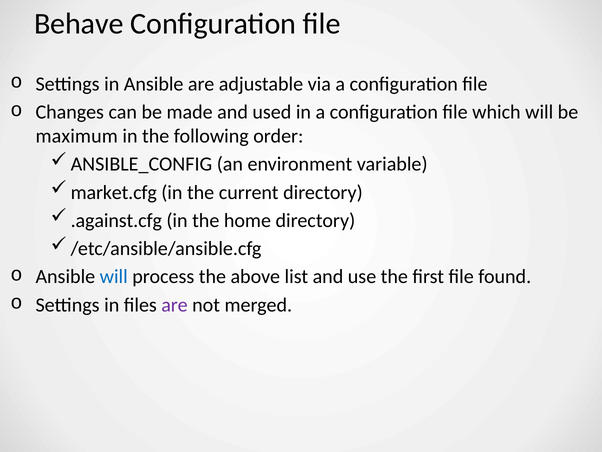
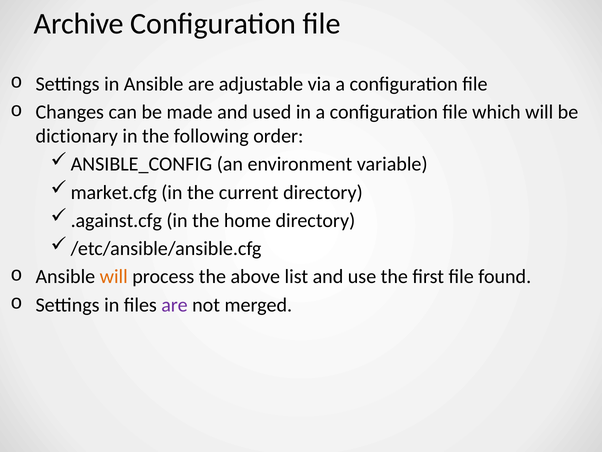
Behave: Behave -> Archive
maximum: maximum -> dictionary
will at (114, 276) colour: blue -> orange
